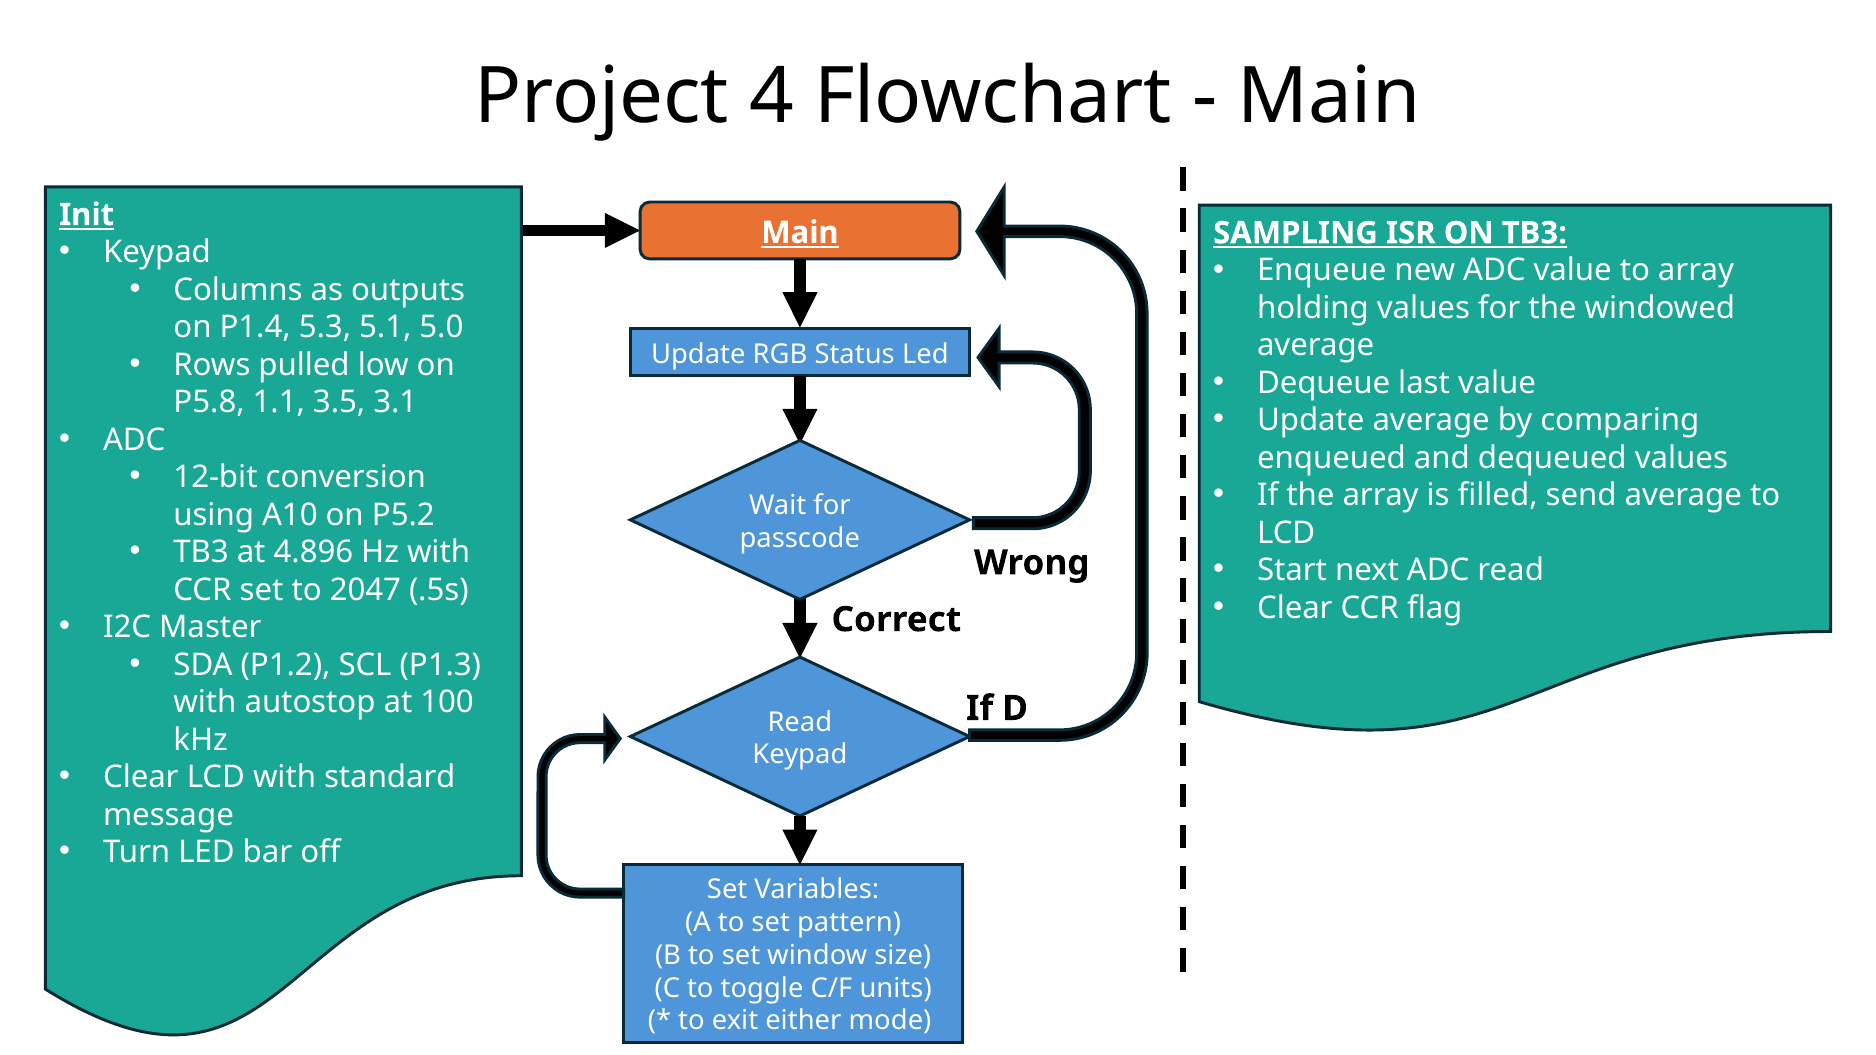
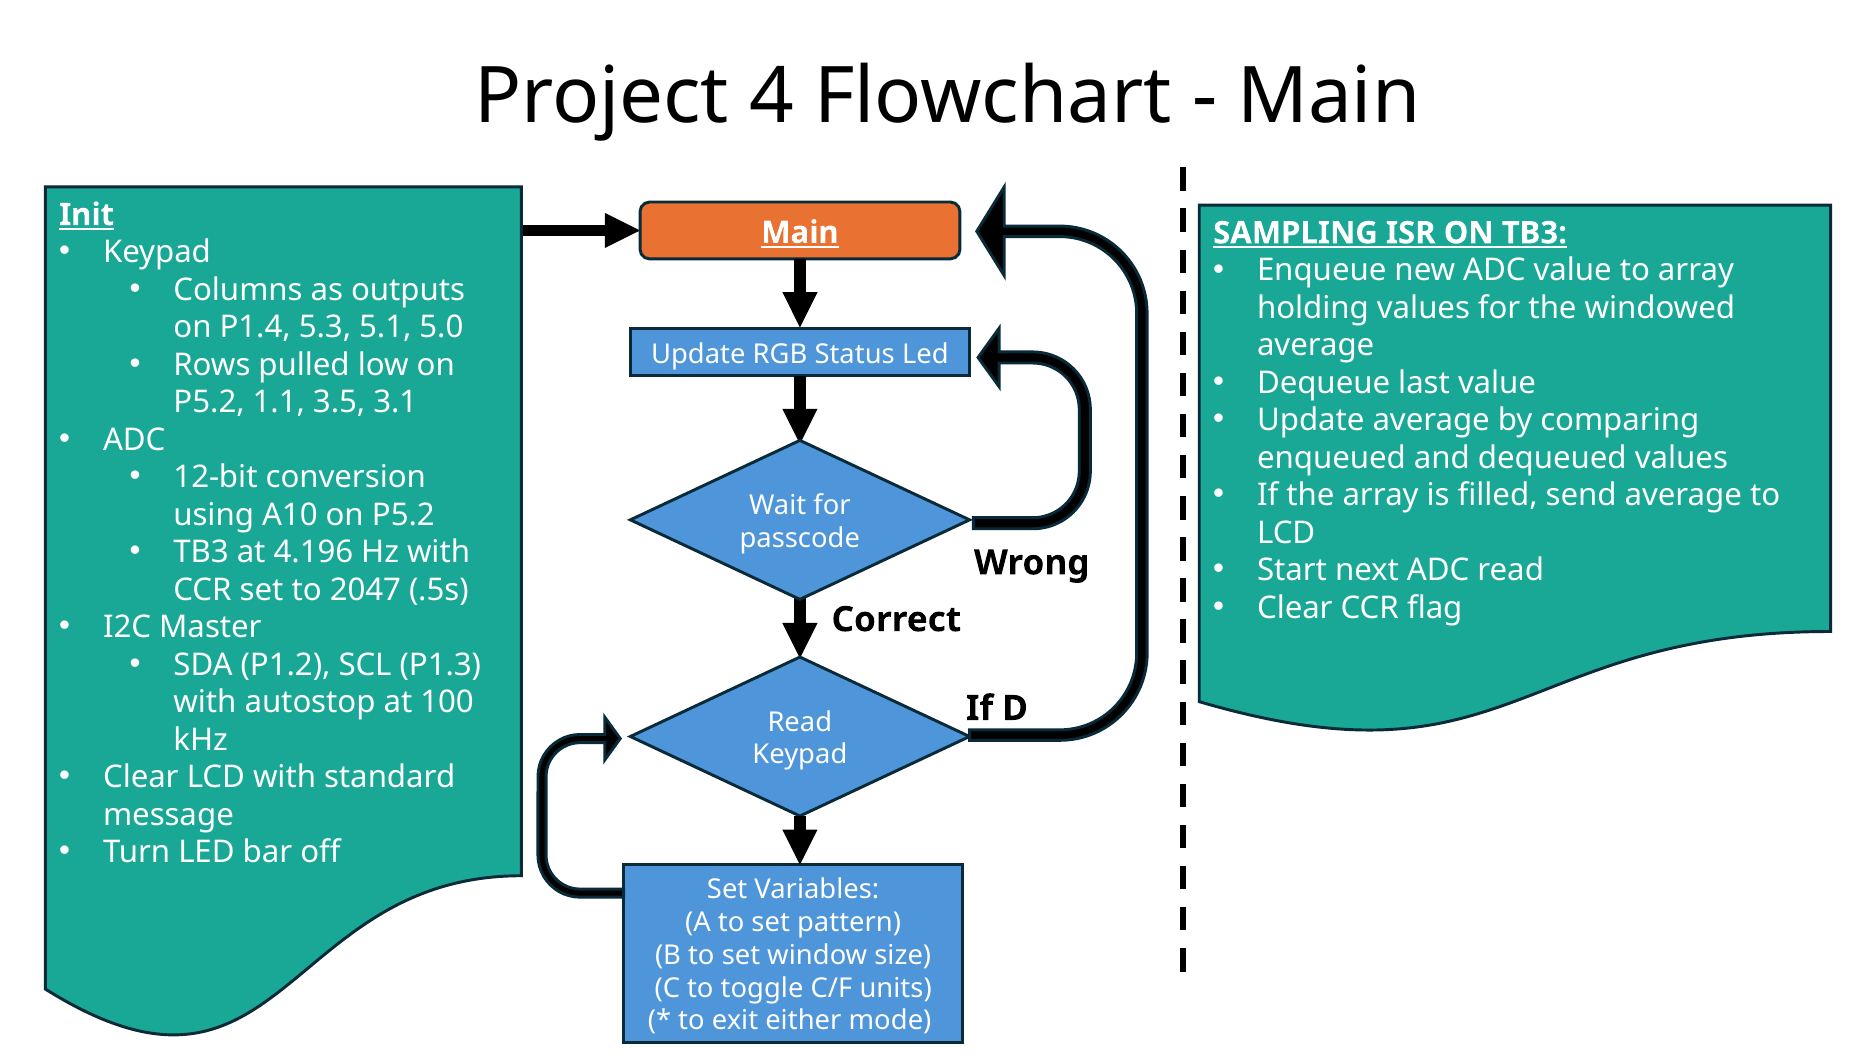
P5.8 at (209, 402): P5.8 -> P5.2
4.896: 4.896 -> 4.196
